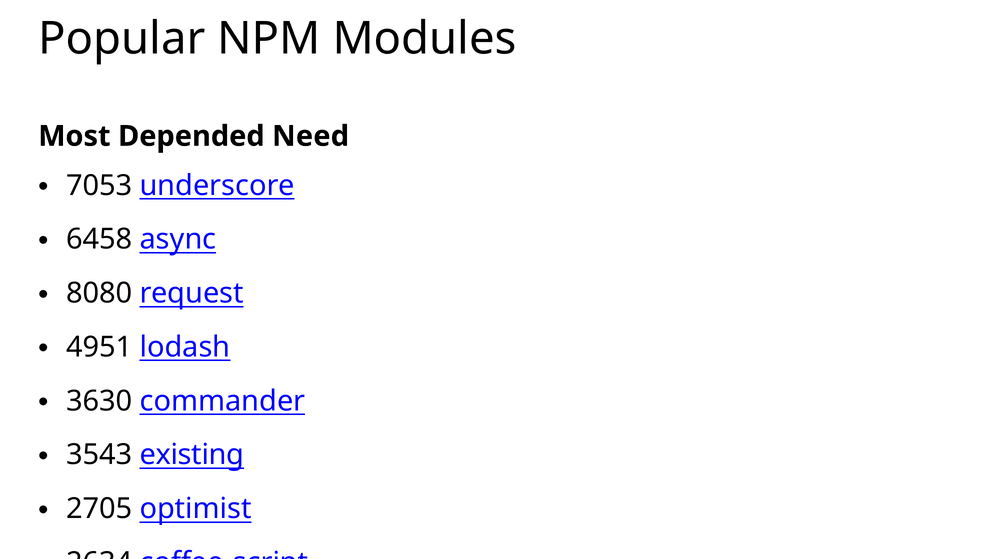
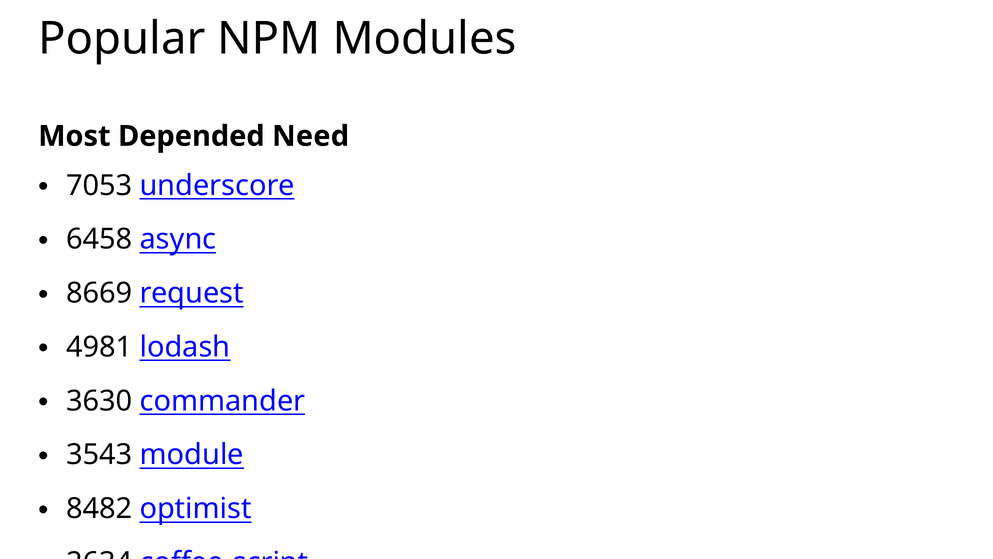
8080: 8080 -> 8669
4951: 4951 -> 4981
existing: existing -> module
2705: 2705 -> 8482
